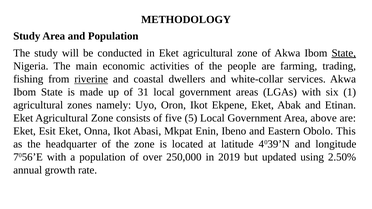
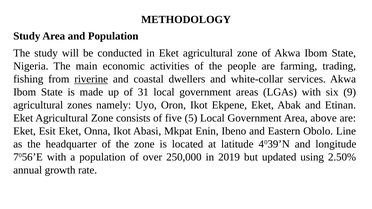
State at (344, 53) underline: present -> none
1: 1 -> 9
This: This -> Line
